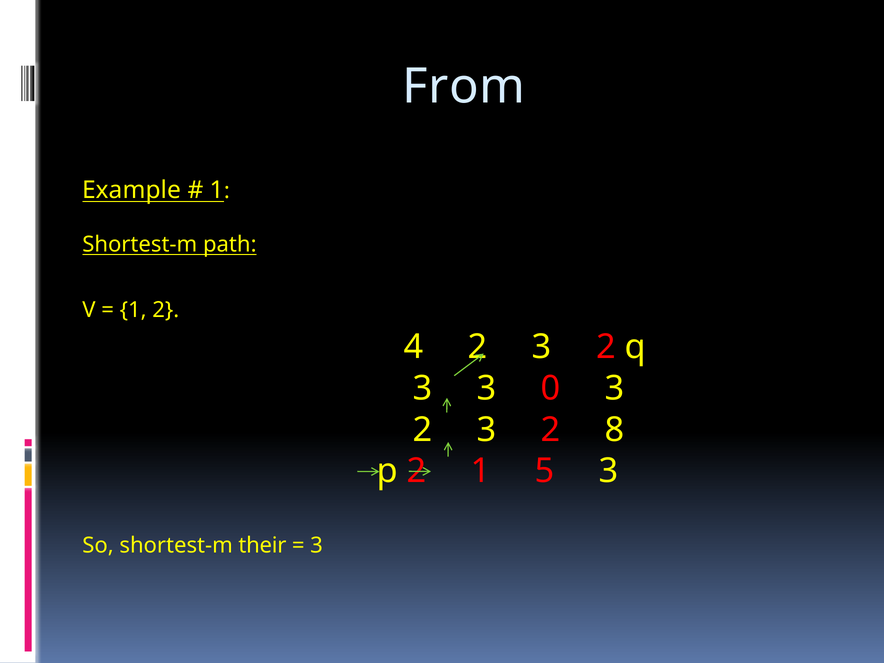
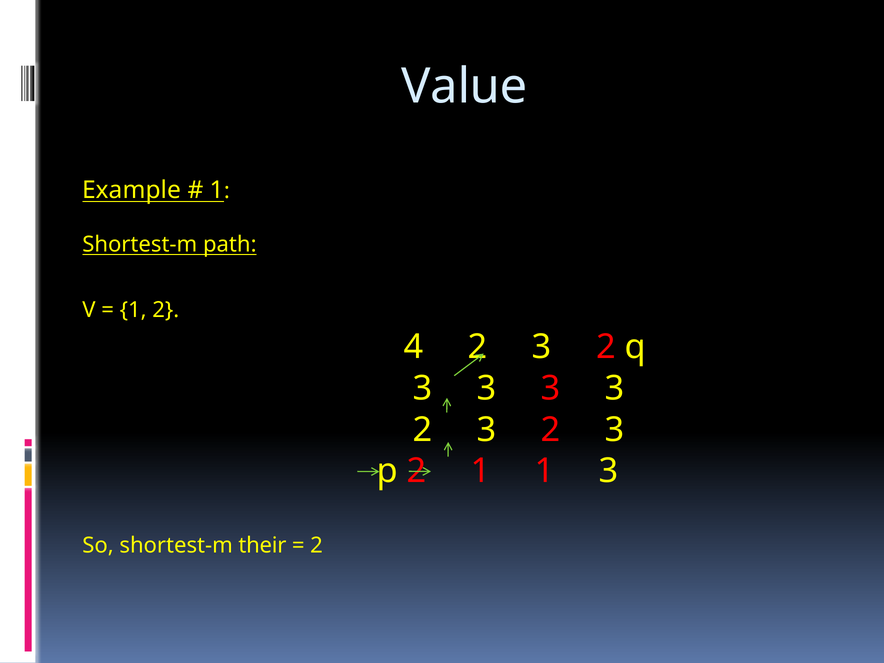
From: From -> Value
0 at (551, 388): 0 -> 3
2 3 2 8: 8 -> 3
1 5: 5 -> 1
3 at (317, 545): 3 -> 2
